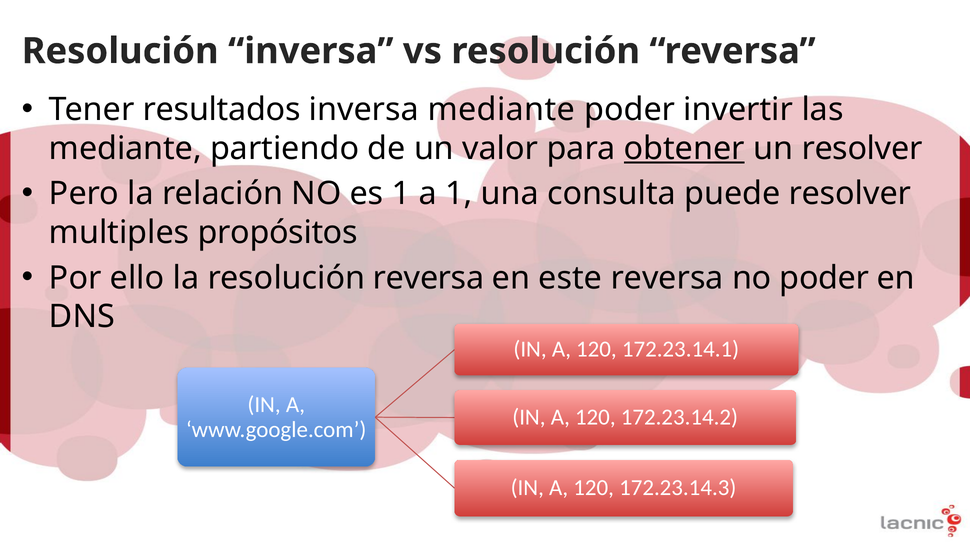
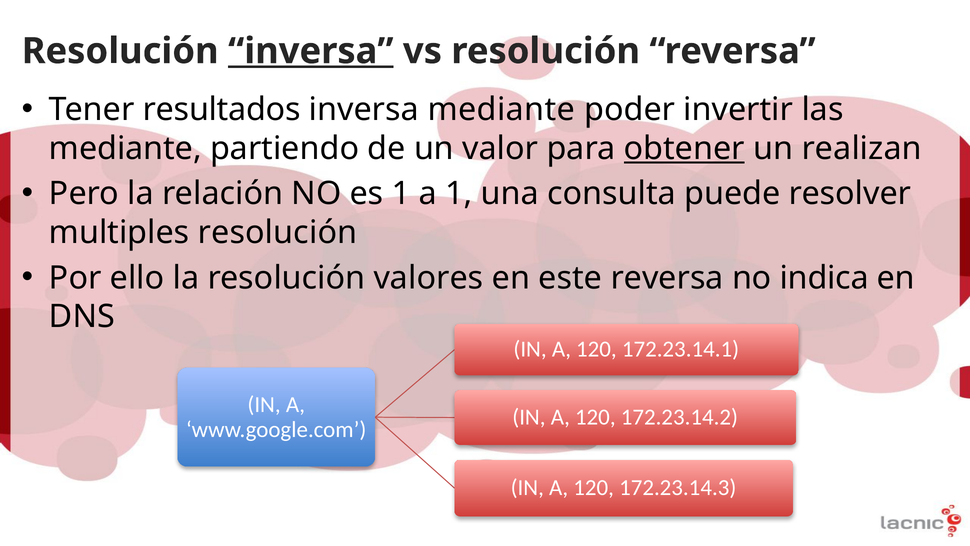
inversa at (311, 51) underline: none -> present
un resolver: resolver -> realizan
multiples propósitos: propósitos -> resolución
la resolución reversa: reversa -> valores
no poder: poder -> indica
